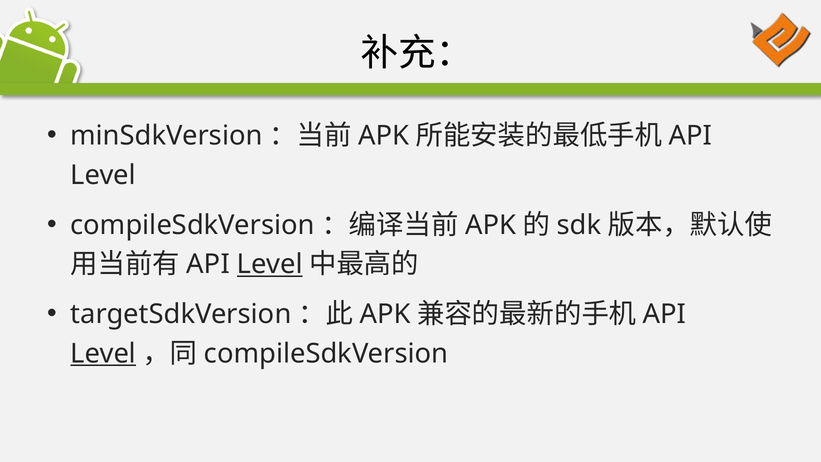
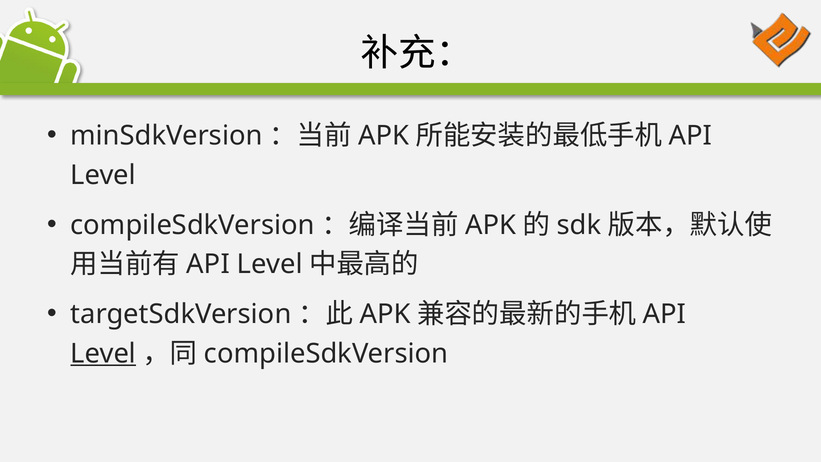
Level at (270, 264) underline: present -> none
